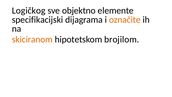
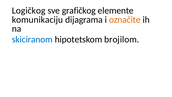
objektno: objektno -> grafičkog
specifikacijski: specifikacijski -> komunikaciju
skiciranom colour: orange -> blue
